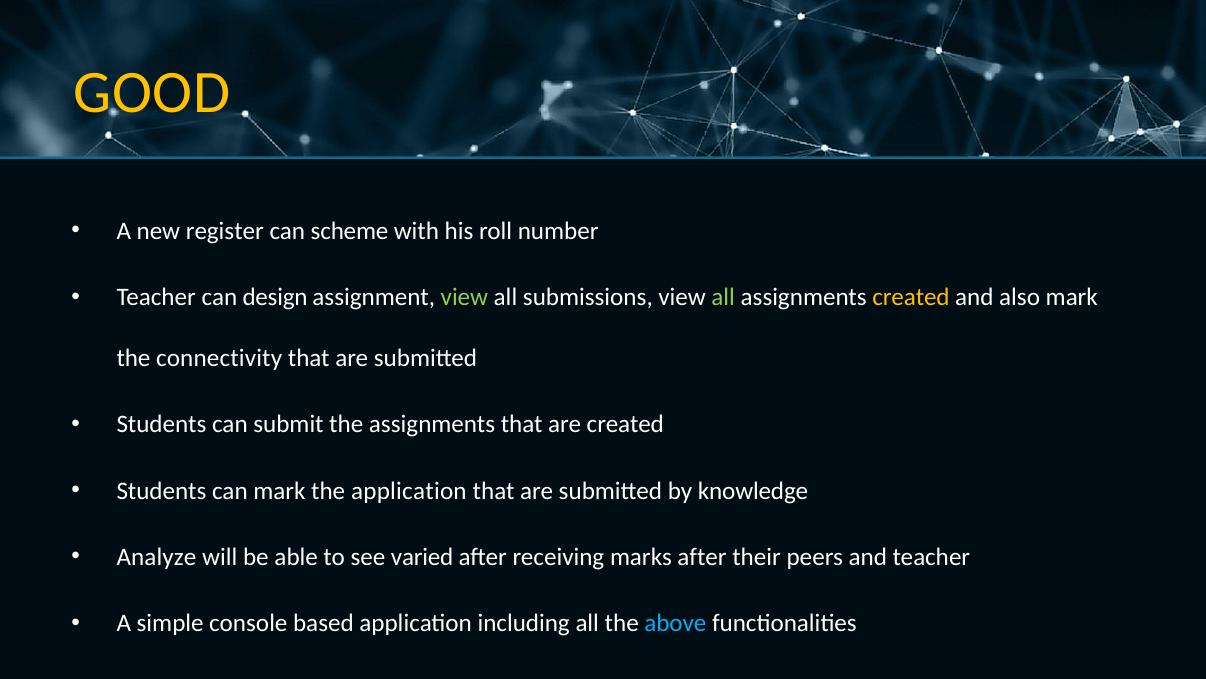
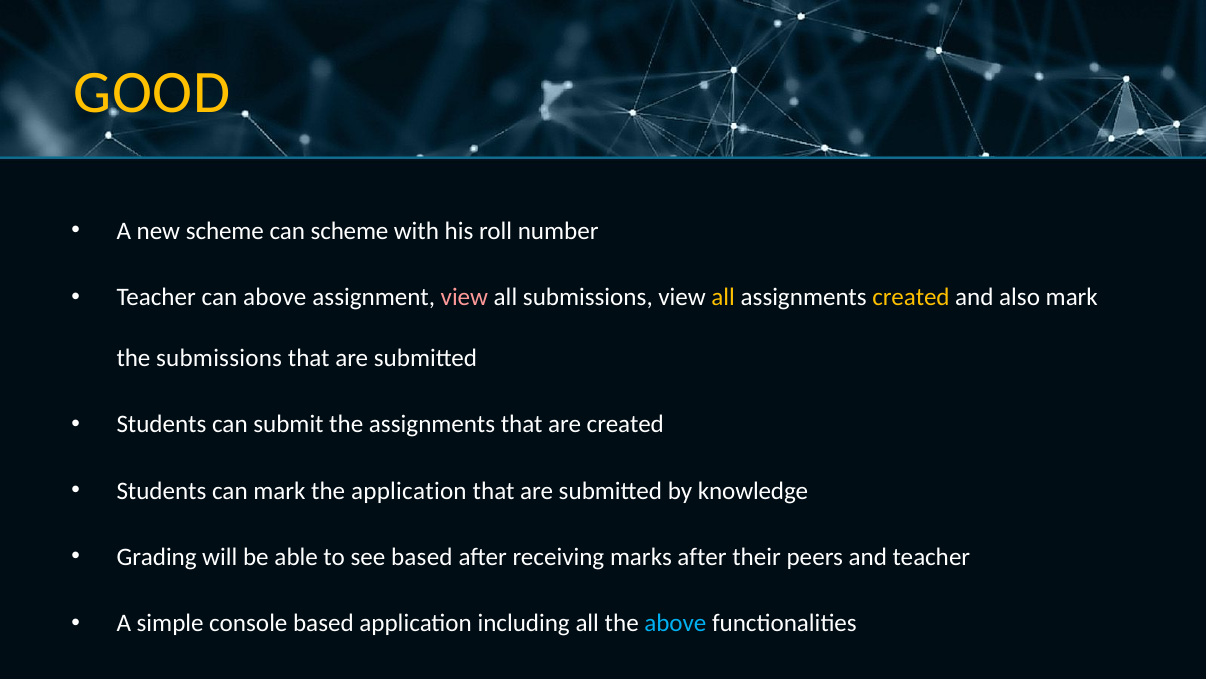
new register: register -> scheme
can design: design -> above
view at (464, 297) colour: light green -> pink
all at (723, 297) colour: light green -> yellow
the connectivity: connectivity -> submissions
Analyze: Analyze -> Grading
see varied: varied -> based
